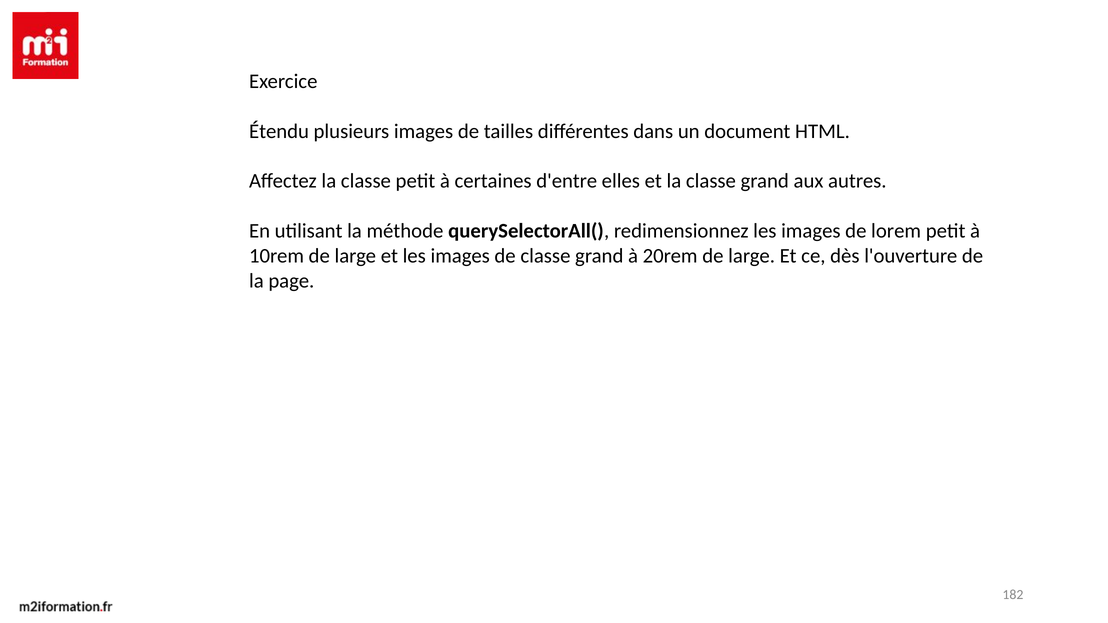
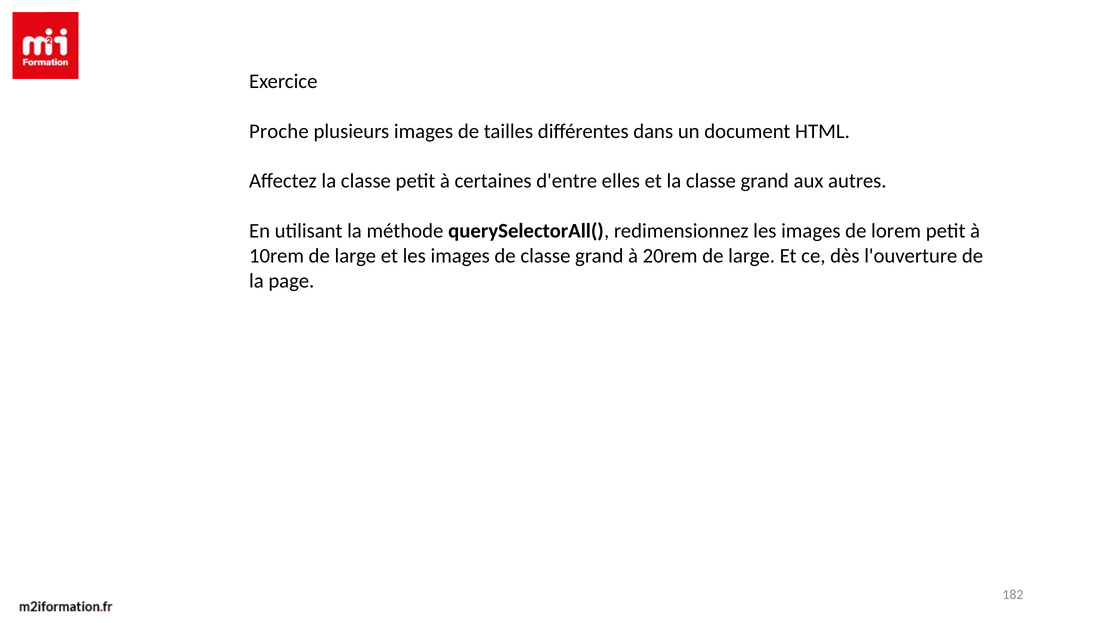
Étendu: Étendu -> Proche
